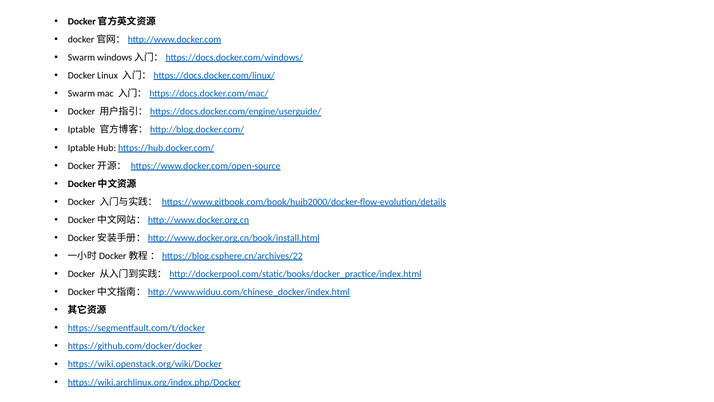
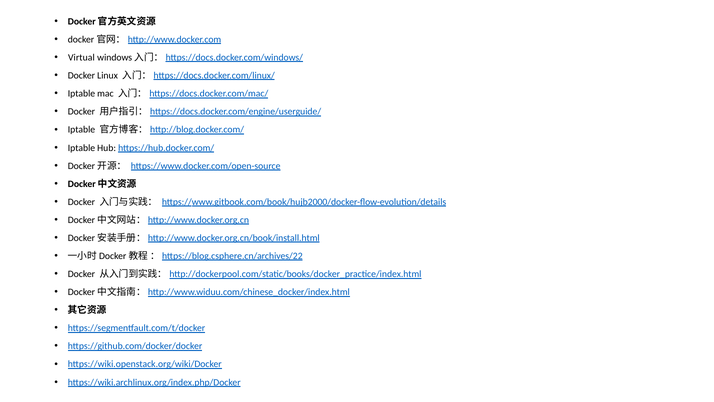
Swarm at (81, 57): Swarm -> Virtual
Swarm at (81, 94): Swarm -> Iptable
